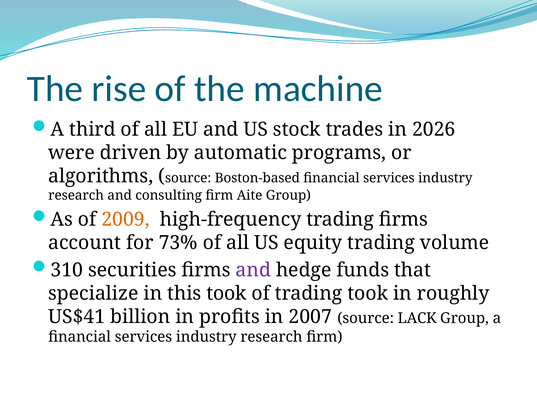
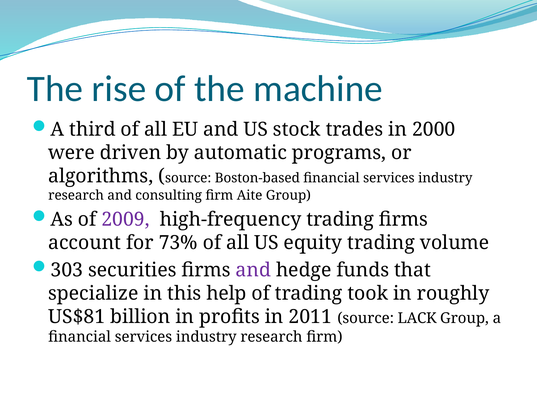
2026: 2026 -> 2000
2009 colour: orange -> purple
310: 310 -> 303
this took: took -> help
US$41: US$41 -> US$81
2007: 2007 -> 2011
